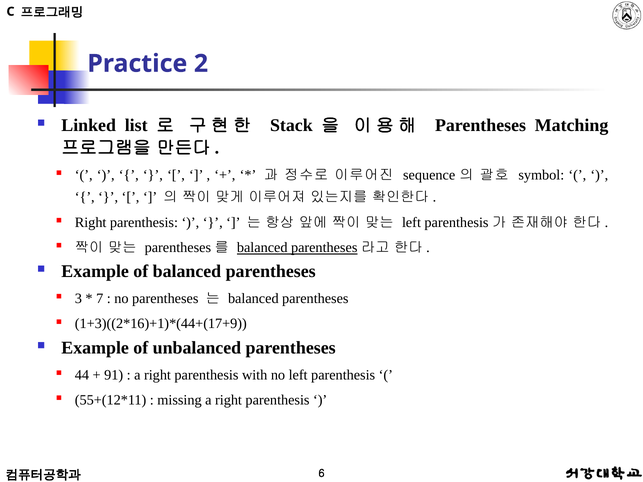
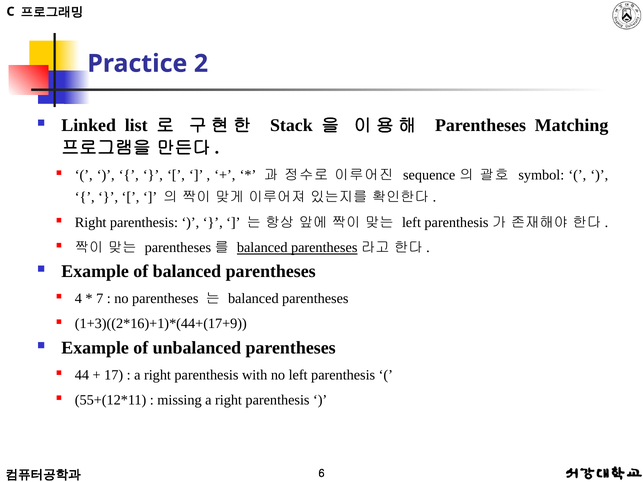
3: 3 -> 4
91: 91 -> 17
